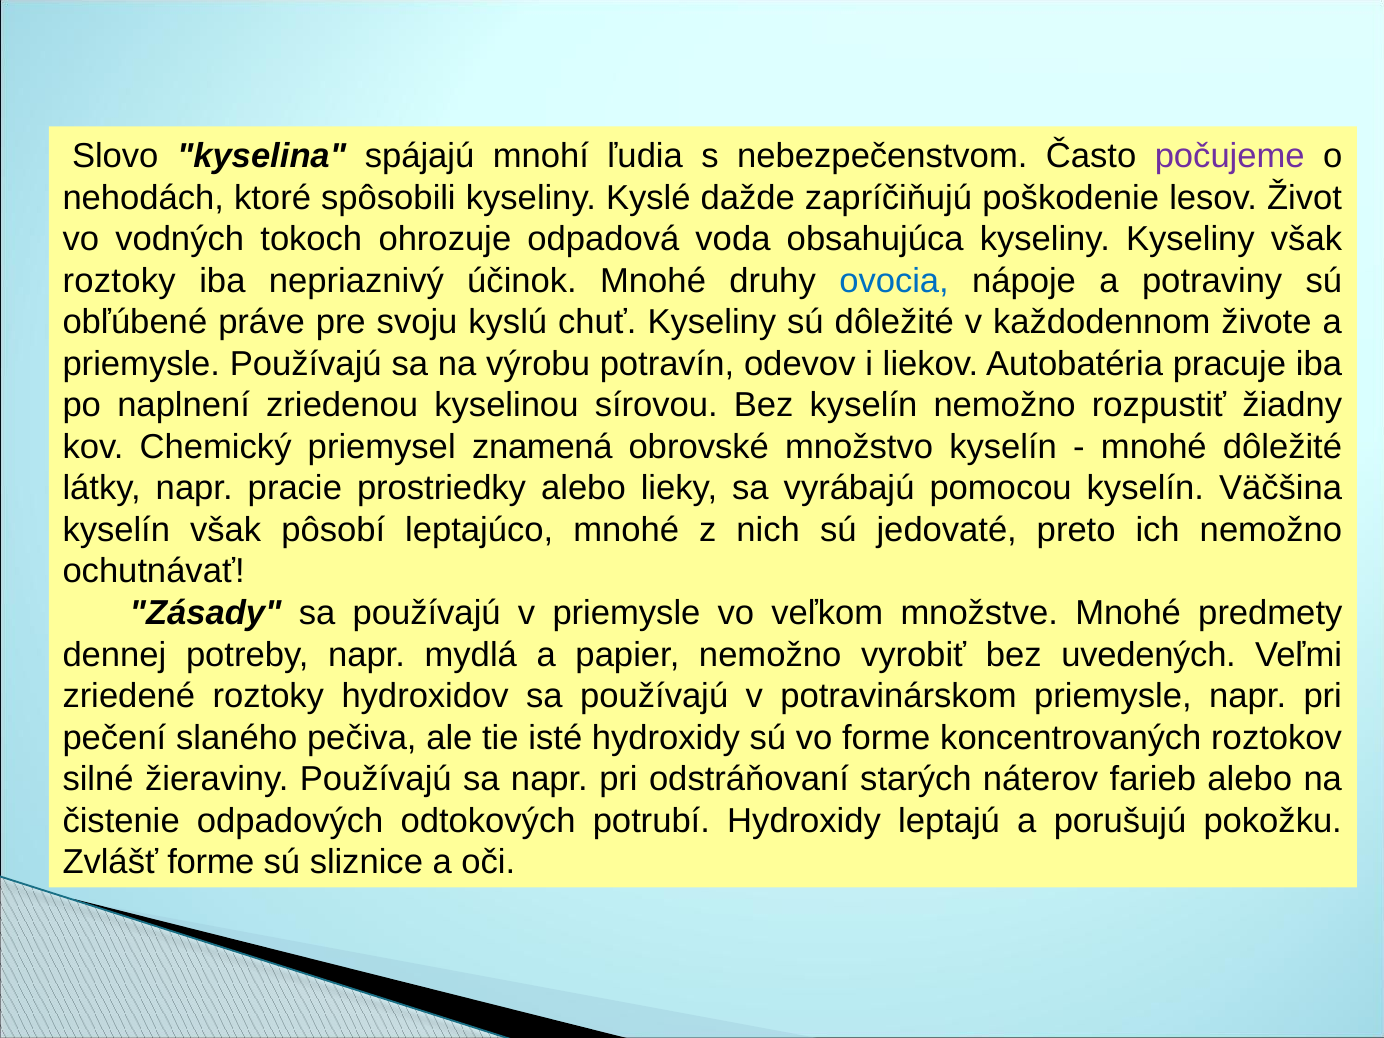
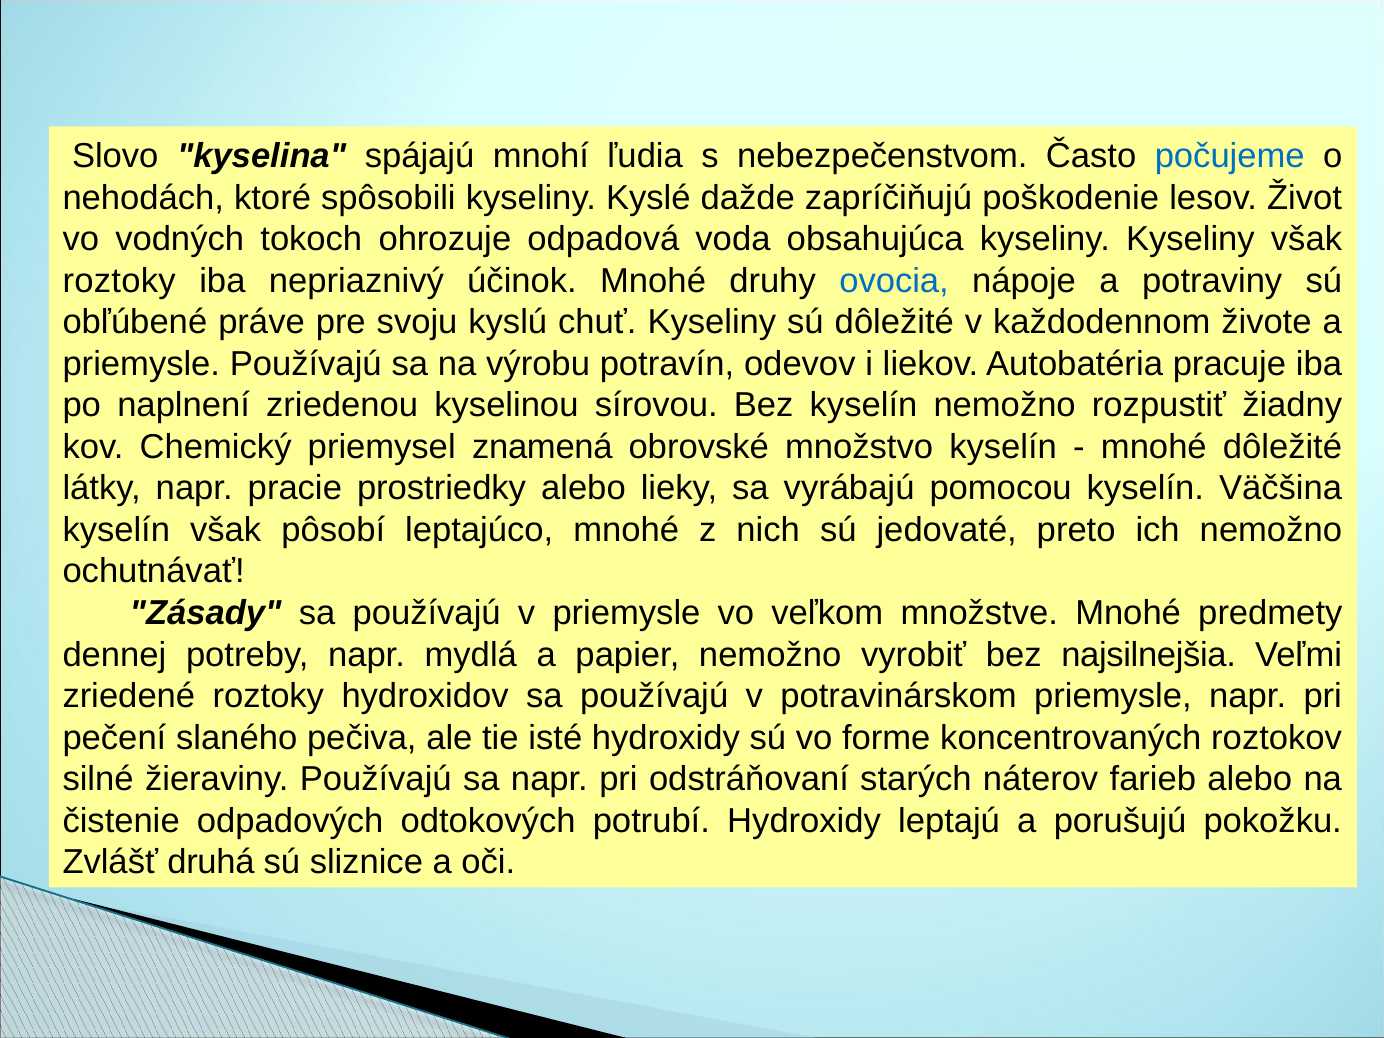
počujeme colour: purple -> blue
uvedených: uvedených -> najsilnejšia
Zvlášť forme: forme -> druhá
